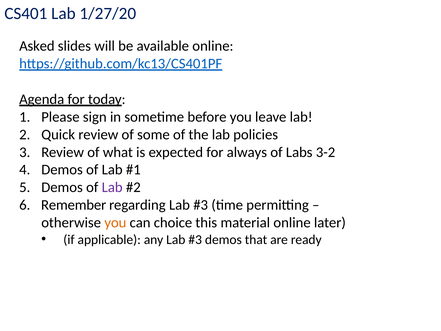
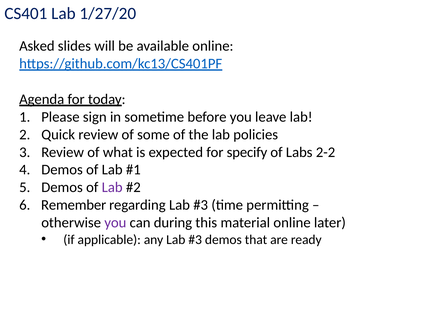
always: always -> specify
3-2: 3-2 -> 2-2
you at (115, 223) colour: orange -> purple
choice: choice -> during
